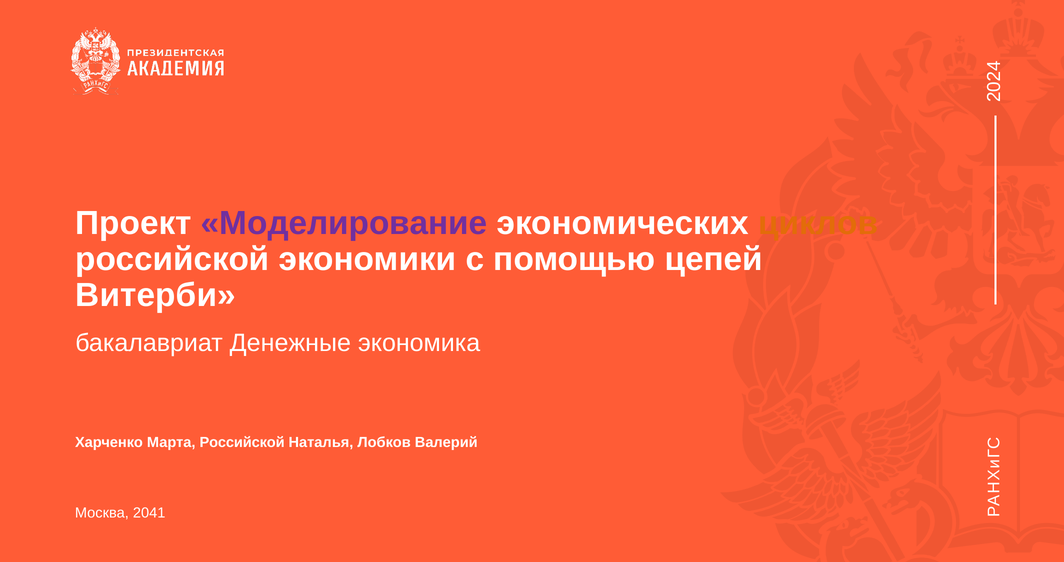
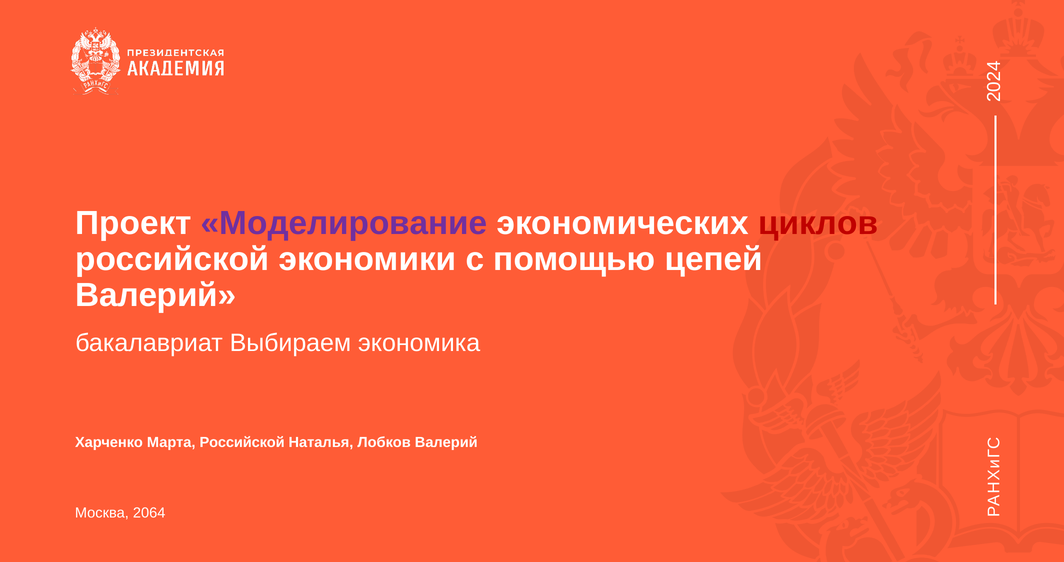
циклов colour: orange -> red
Витерби at (156, 295): Витерби -> Валерий
Денежные: Денежные -> Выбираем
2041: 2041 -> 2064
